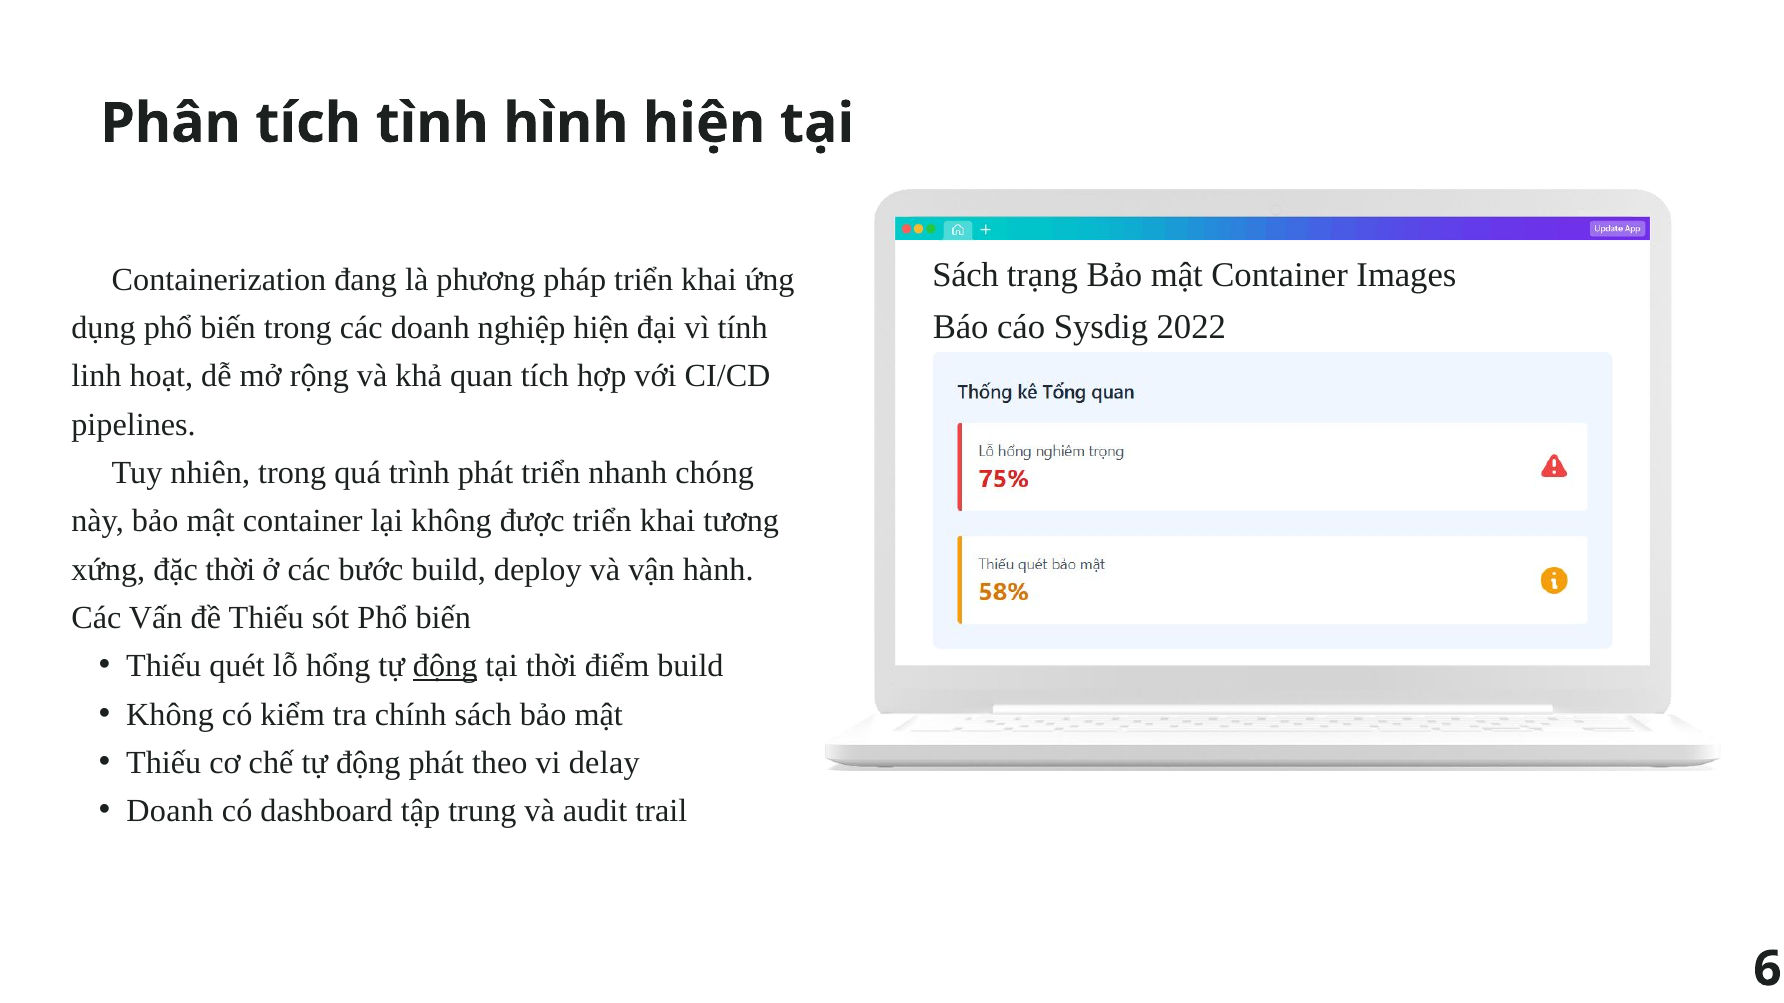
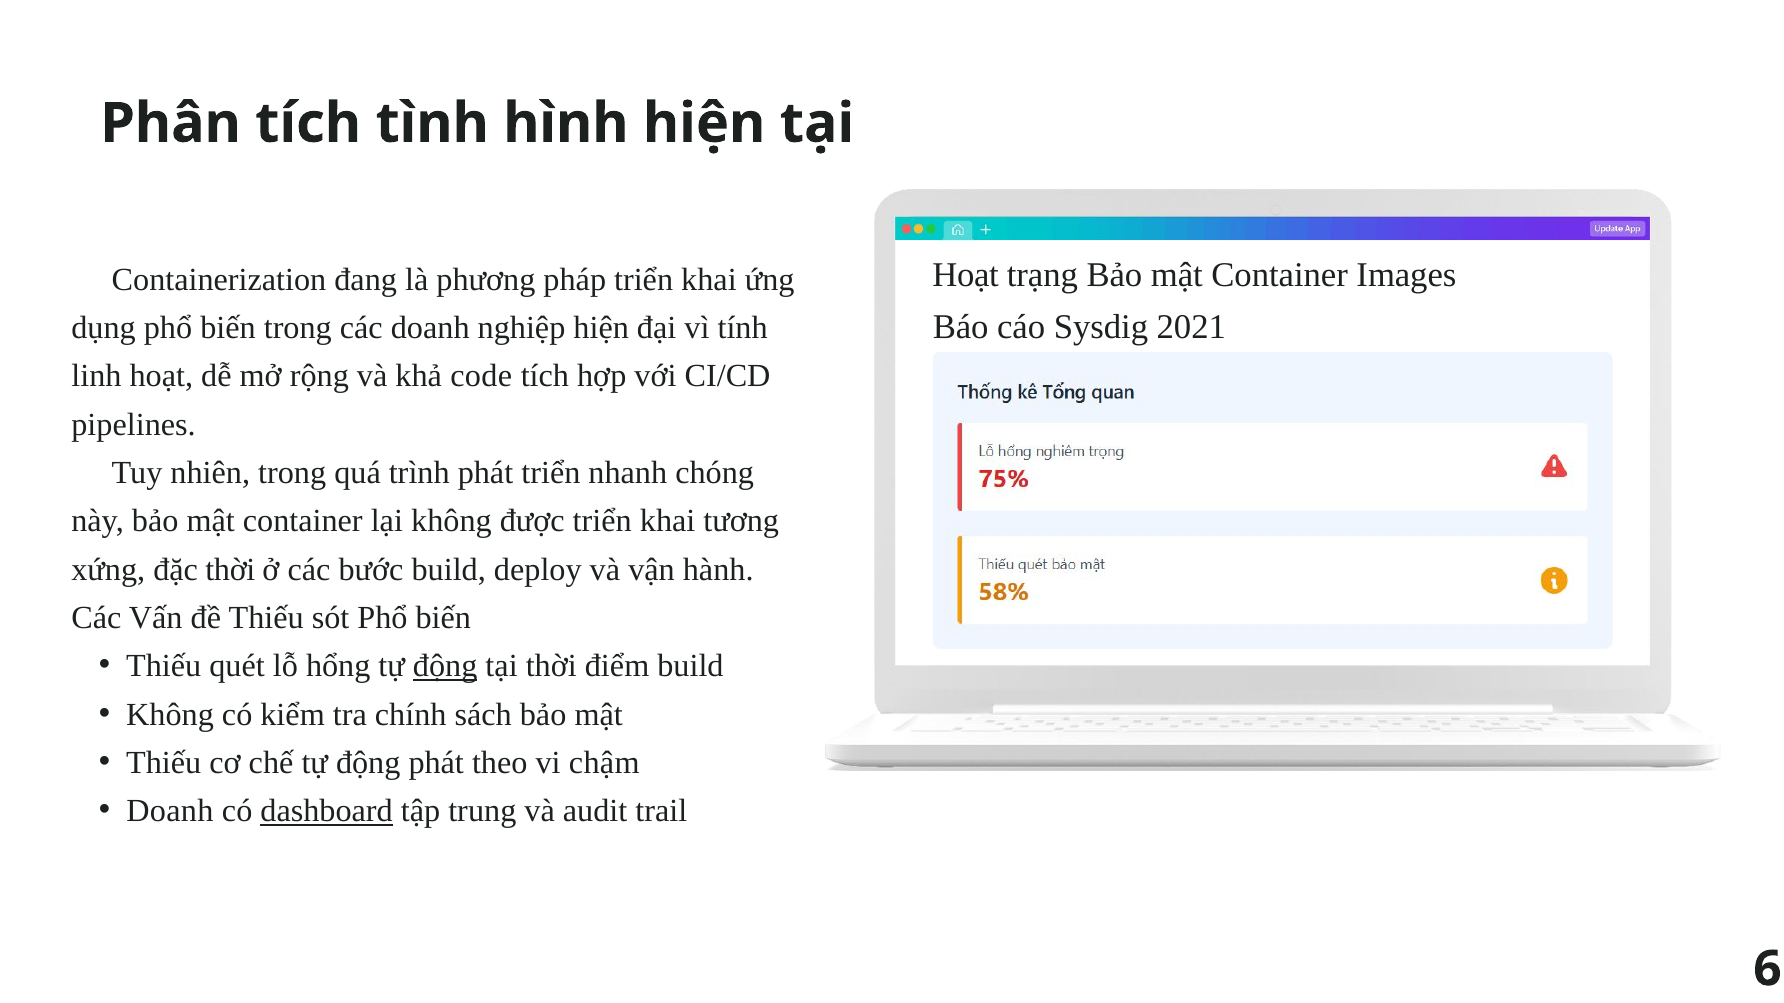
Sách at (966, 275): Sách -> Hoạt
2022: 2022 -> 2021
quan: quan -> code
delay: delay -> chậm
dashboard underline: none -> present
